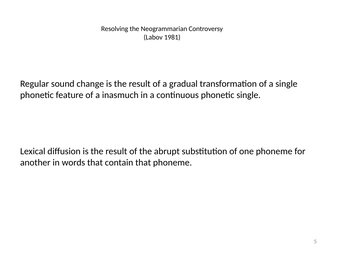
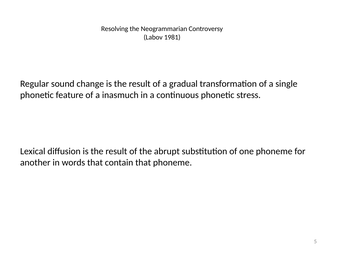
phonetic single: single -> stress
